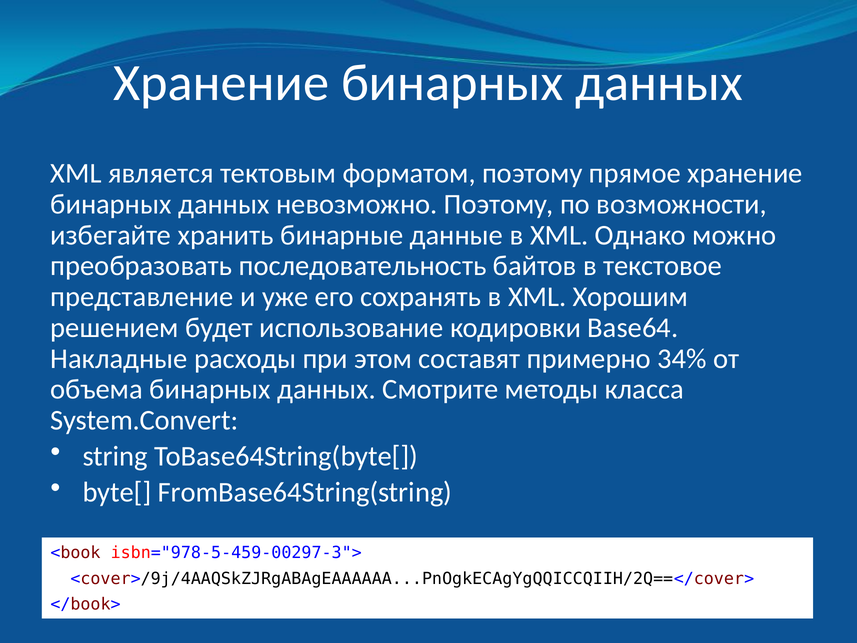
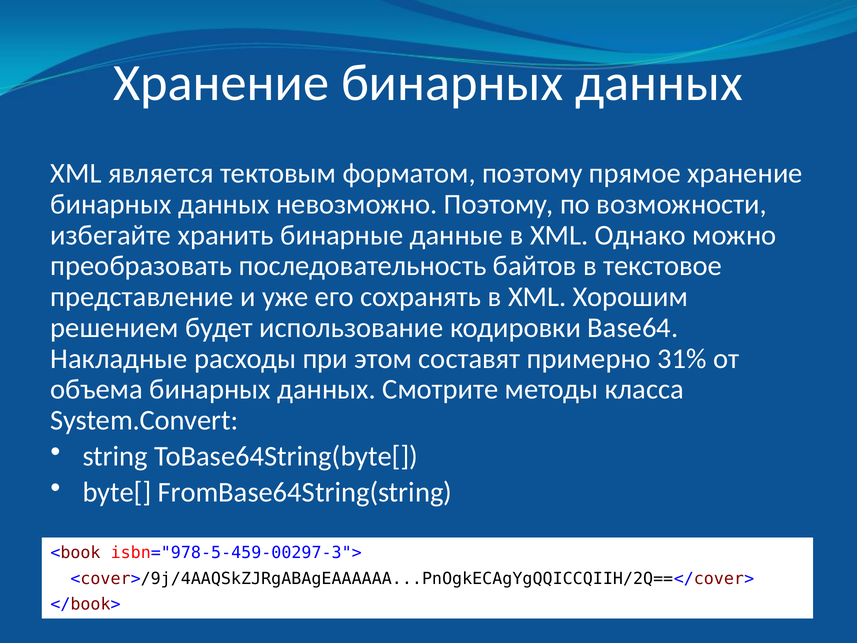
34%: 34% -> 31%
